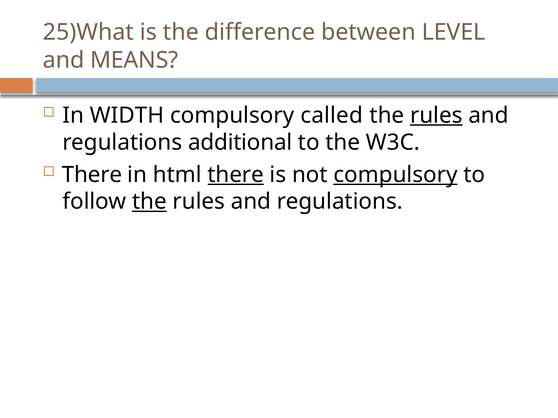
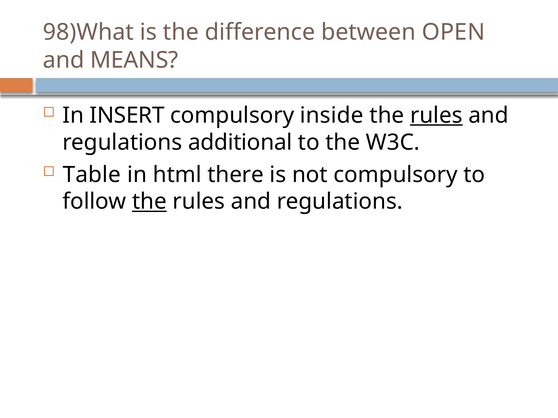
25)What: 25)What -> 98)What
LEVEL: LEVEL -> OPEN
WIDTH: WIDTH -> INSERT
called: called -> inside
There at (92, 175): There -> Table
there at (236, 175) underline: present -> none
compulsory at (395, 175) underline: present -> none
